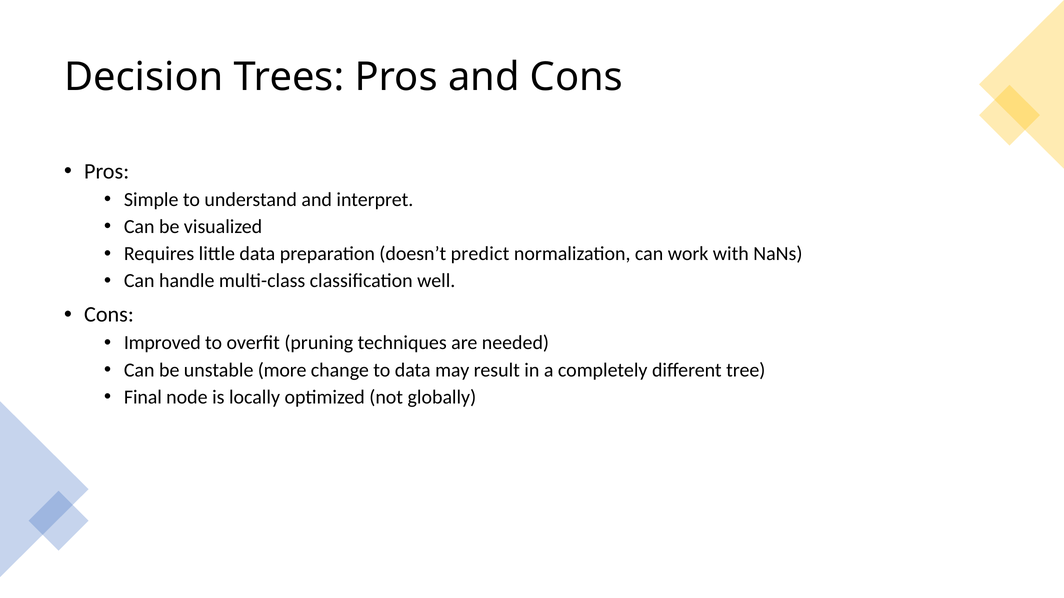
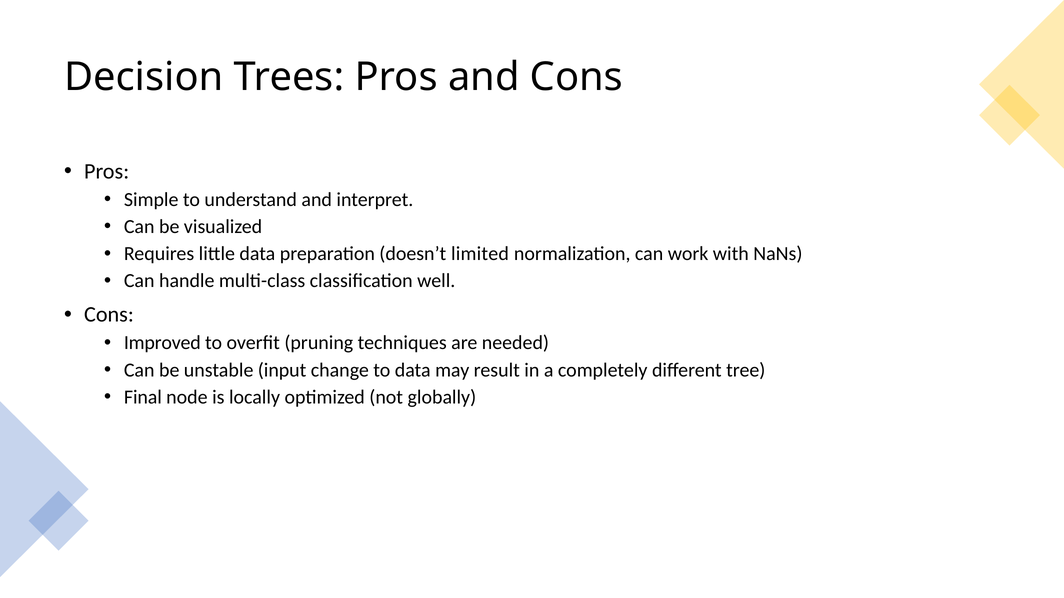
predict: predict -> limited
more: more -> input
